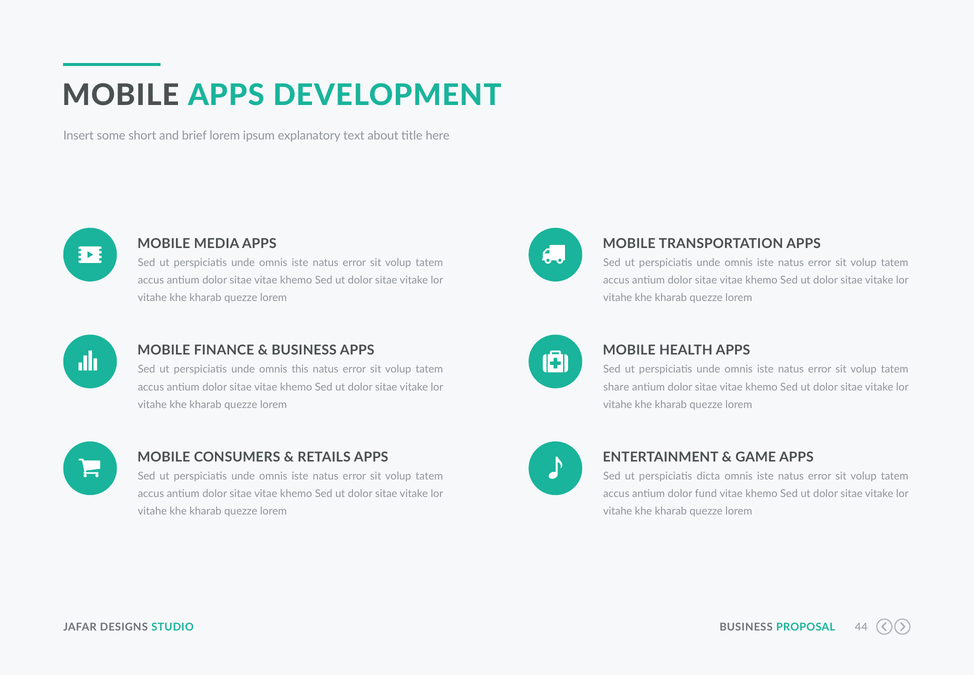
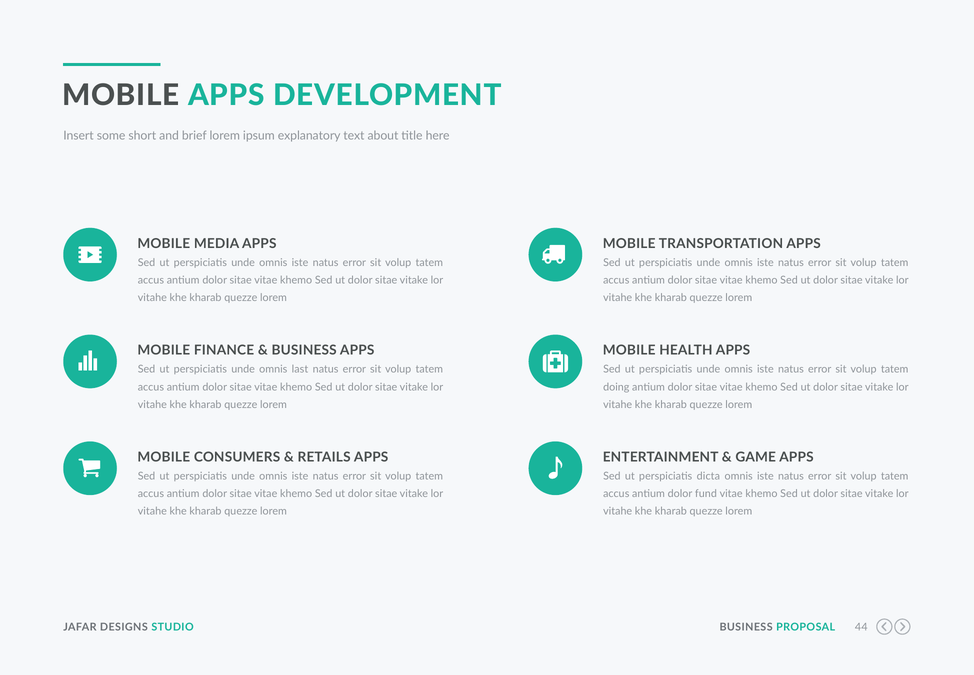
this: this -> last
share: share -> doing
